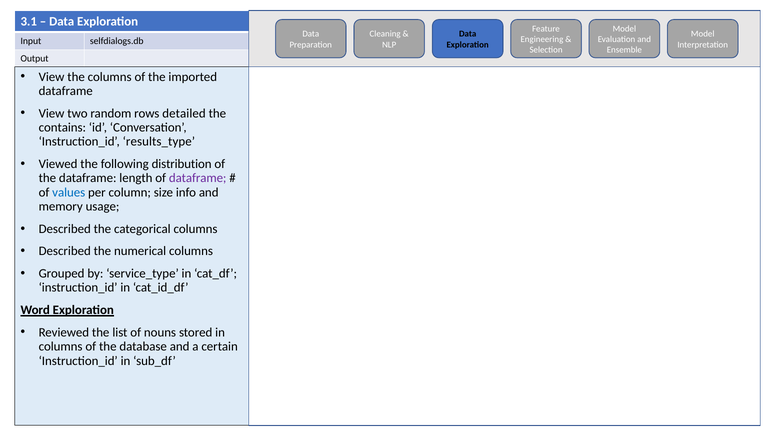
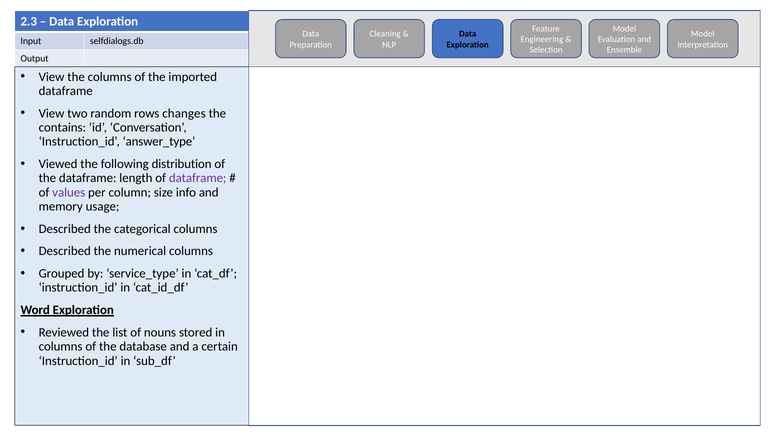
3.1: 3.1 -> 2.3
detailed: detailed -> changes
results_type: results_type -> answer_type
values colour: blue -> purple
